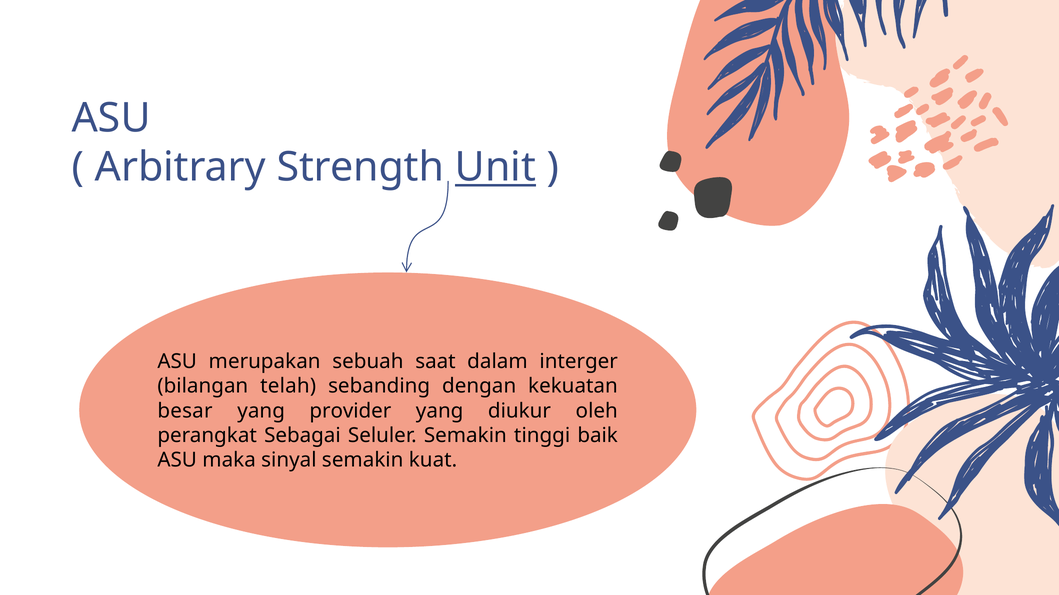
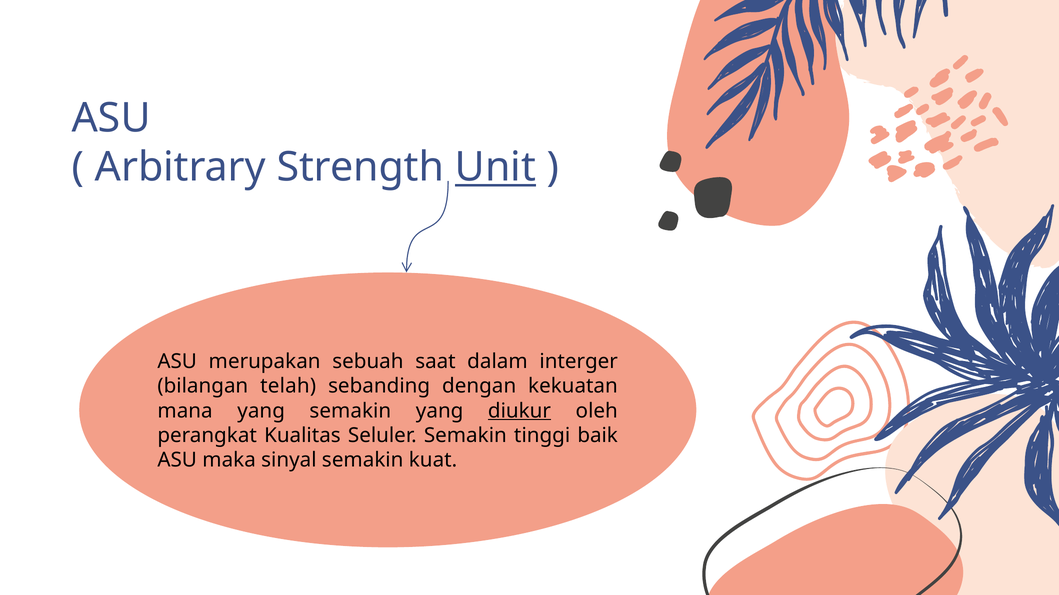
besar: besar -> mana
yang provider: provider -> semakin
diukur underline: none -> present
Sebagai: Sebagai -> Kualitas
